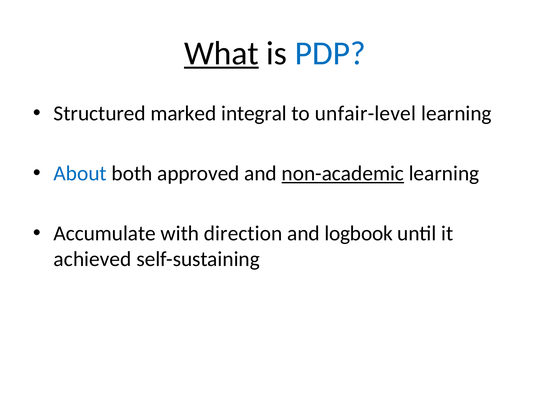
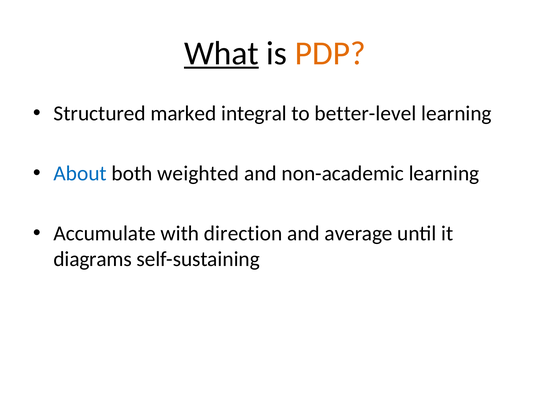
PDP colour: blue -> orange
unfair-level: unfair-level -> better-level
approved: approved -> weighted
non-academic underline: present -> none
logbook: logbook -> average
achieved: achieved -> diagrams
